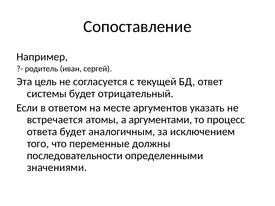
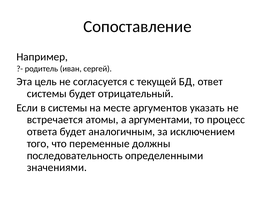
в ответом: ответом -> системы
последовательности: последовательности -> последовательность
